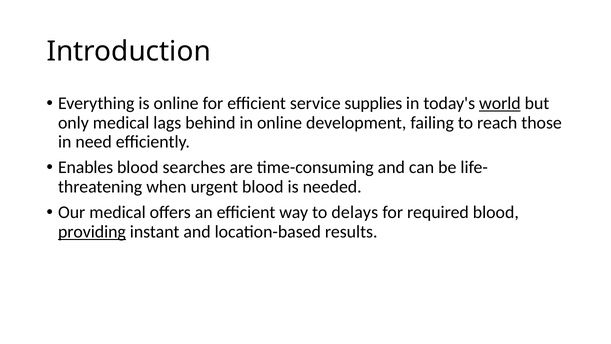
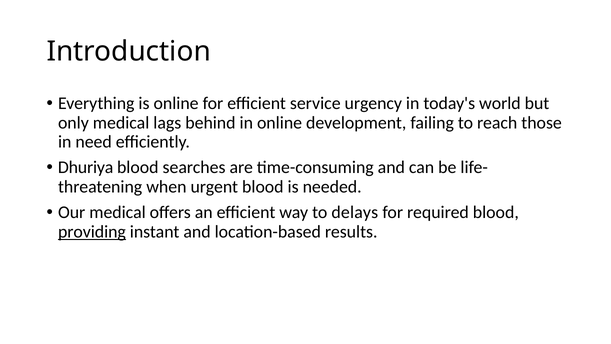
supplies: supplies -> urgency
world underline: present -> none
Enables: Enables -> Dhuriya
